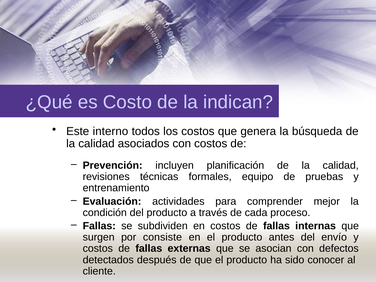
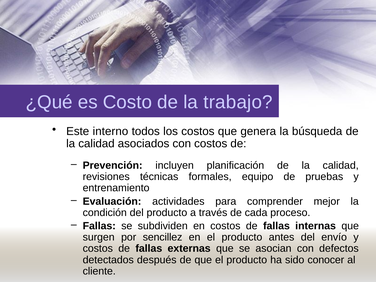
indican: indican -> trabajo
consiste: consiste -> sencillez
